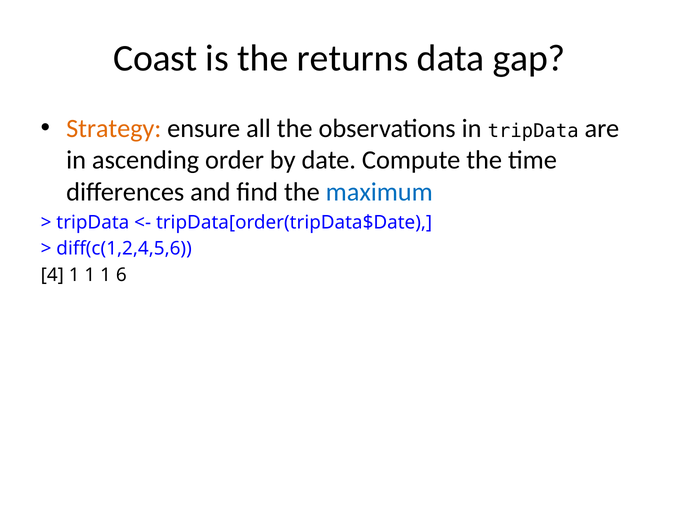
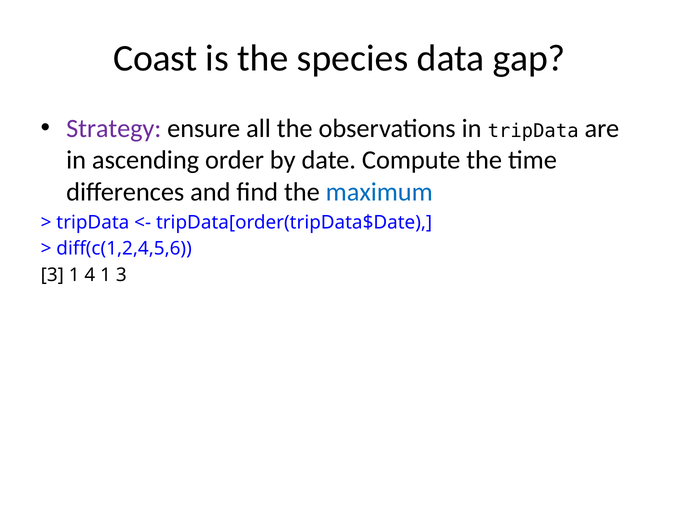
returns: returns -> species
Strategy colour: orange -> purple
4 at (52, 275): 4 -> 3
1 at (90, 275): 1 -> 4
1 6: 6 -> 3
